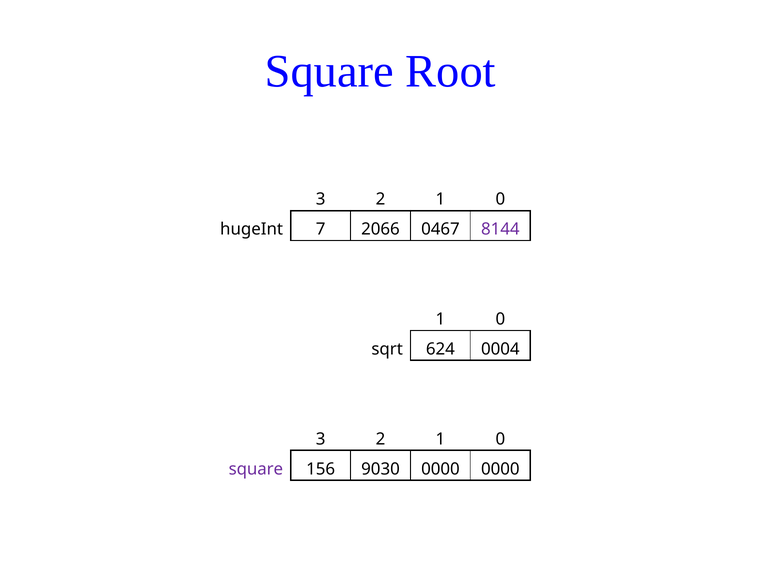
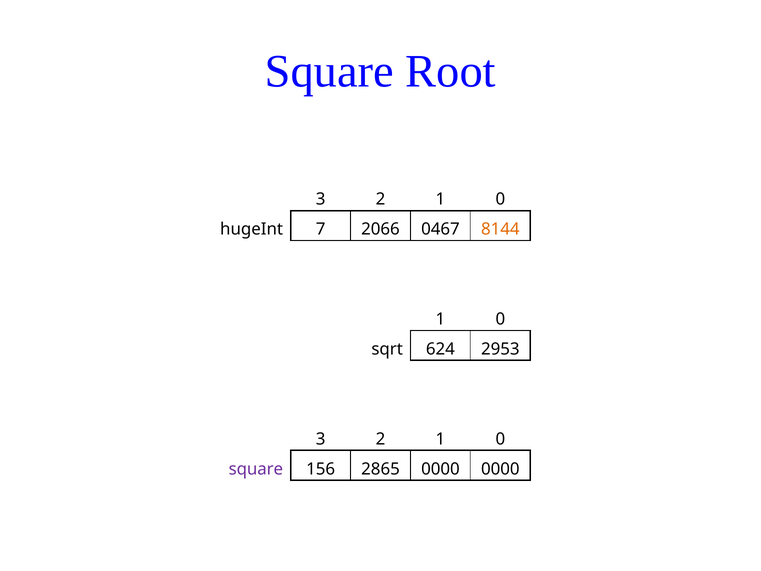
8144 colour: purple -> orange
0004: 0004 -> 2953
9030: 9030 -> 2865
